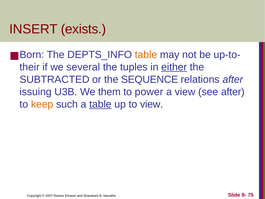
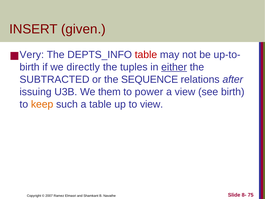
exists: exists -> given
Born: Born -> Very
table at (146, 55) colour: orange -> red
their at (30, 67): their -> birth
several: several -> directly
see after: after -> birth
table at (100, 104) underline: present -> none
